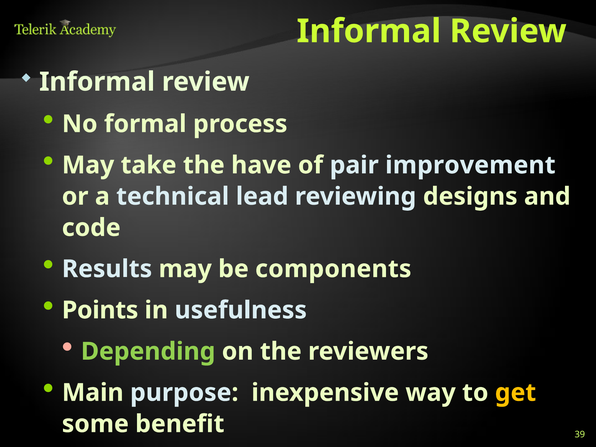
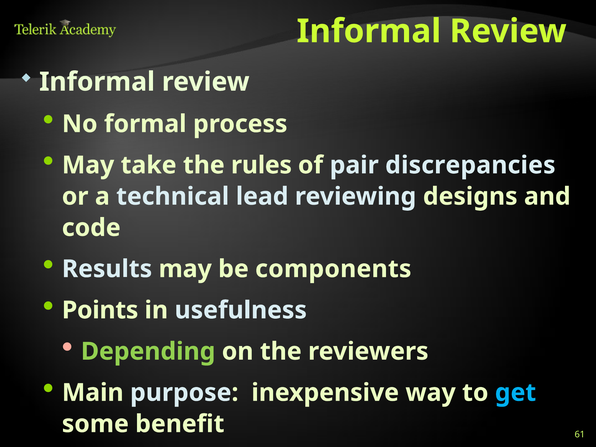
have: have -> rules
improvement: improvement -> discrepancies
get colour: yellow -> light blue
39: 39 -> 61
